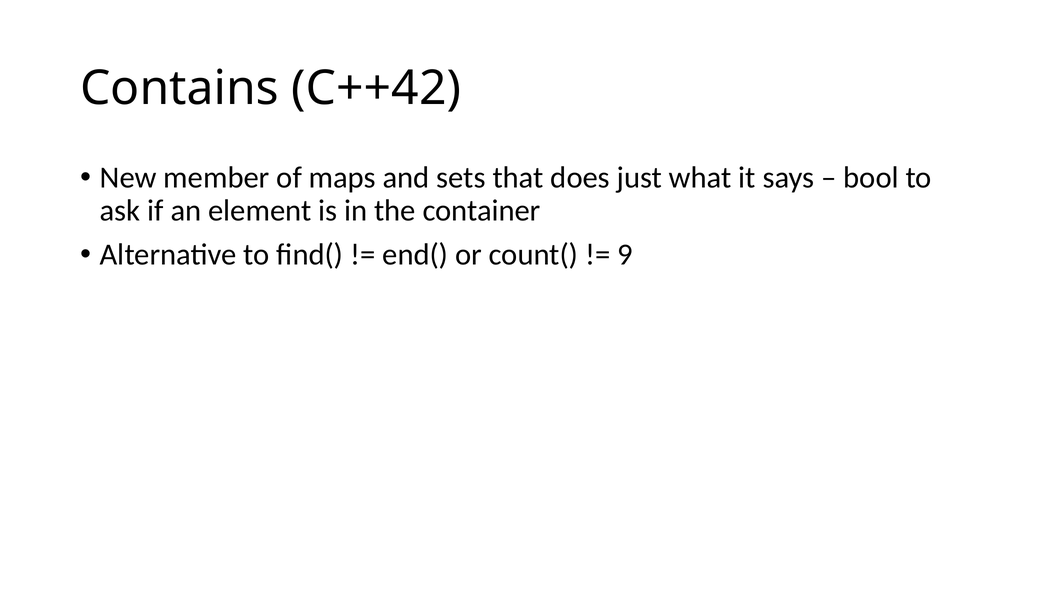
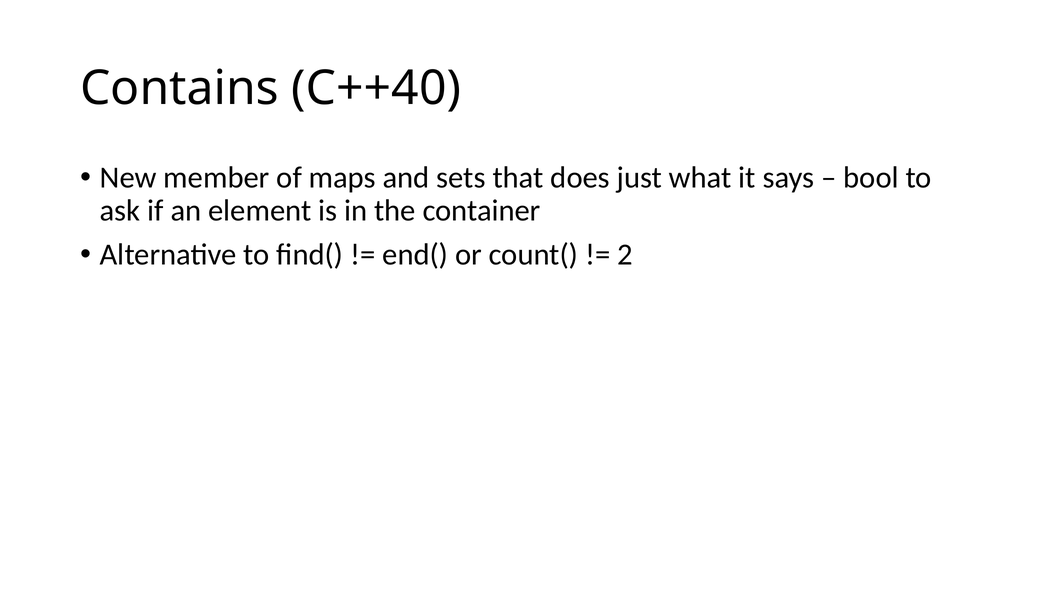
C++42: C++42 -> C++40
9: 9 -> 2
